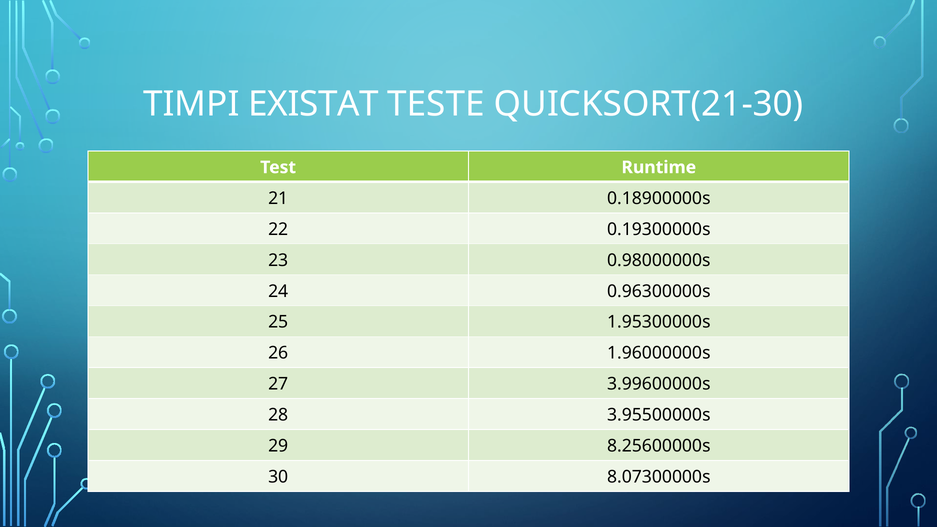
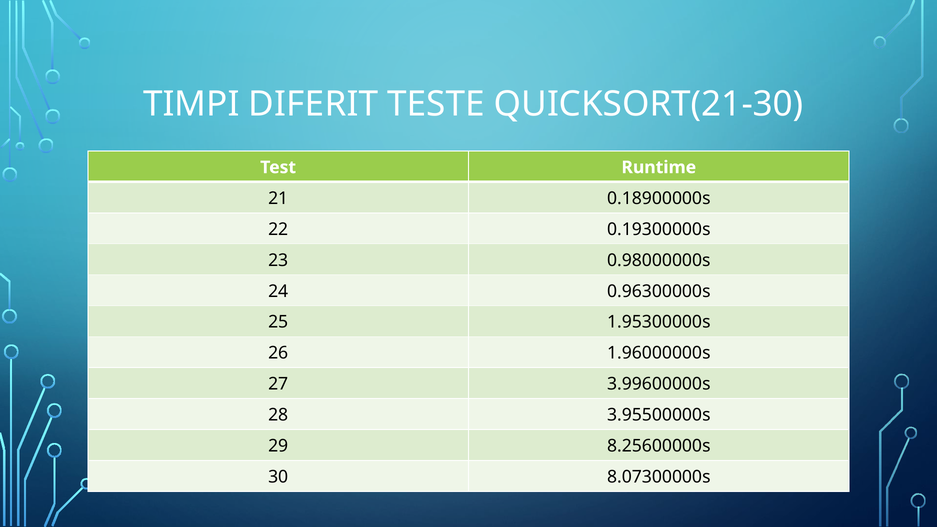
EXISTAT: EXISTAT -> DIFERIT
